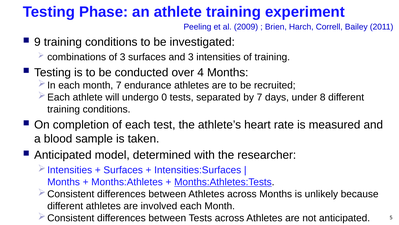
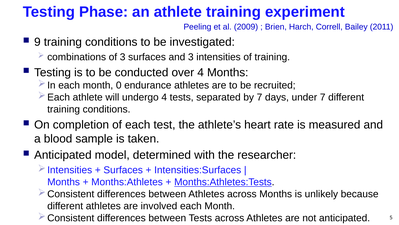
month 7: 7 -> 0
undergo 0: 0 -> 4
under 8: 8 -> 7
